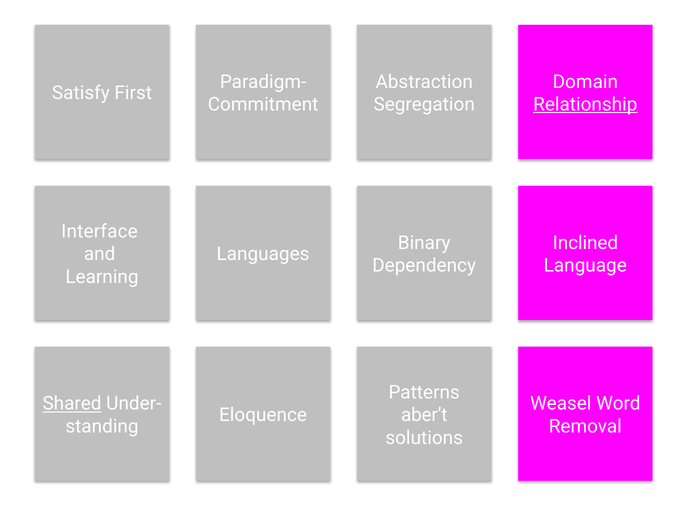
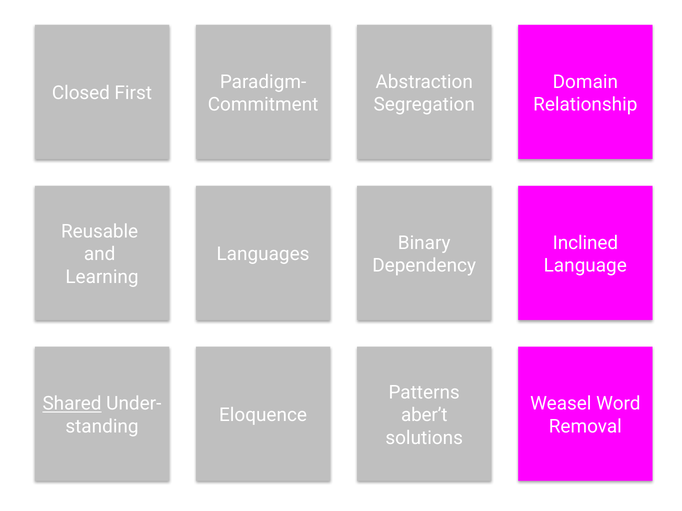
Satisfy: Satisfy -> Closed
Relationship underline: present -> none
Interface: Interface -> Reusable
